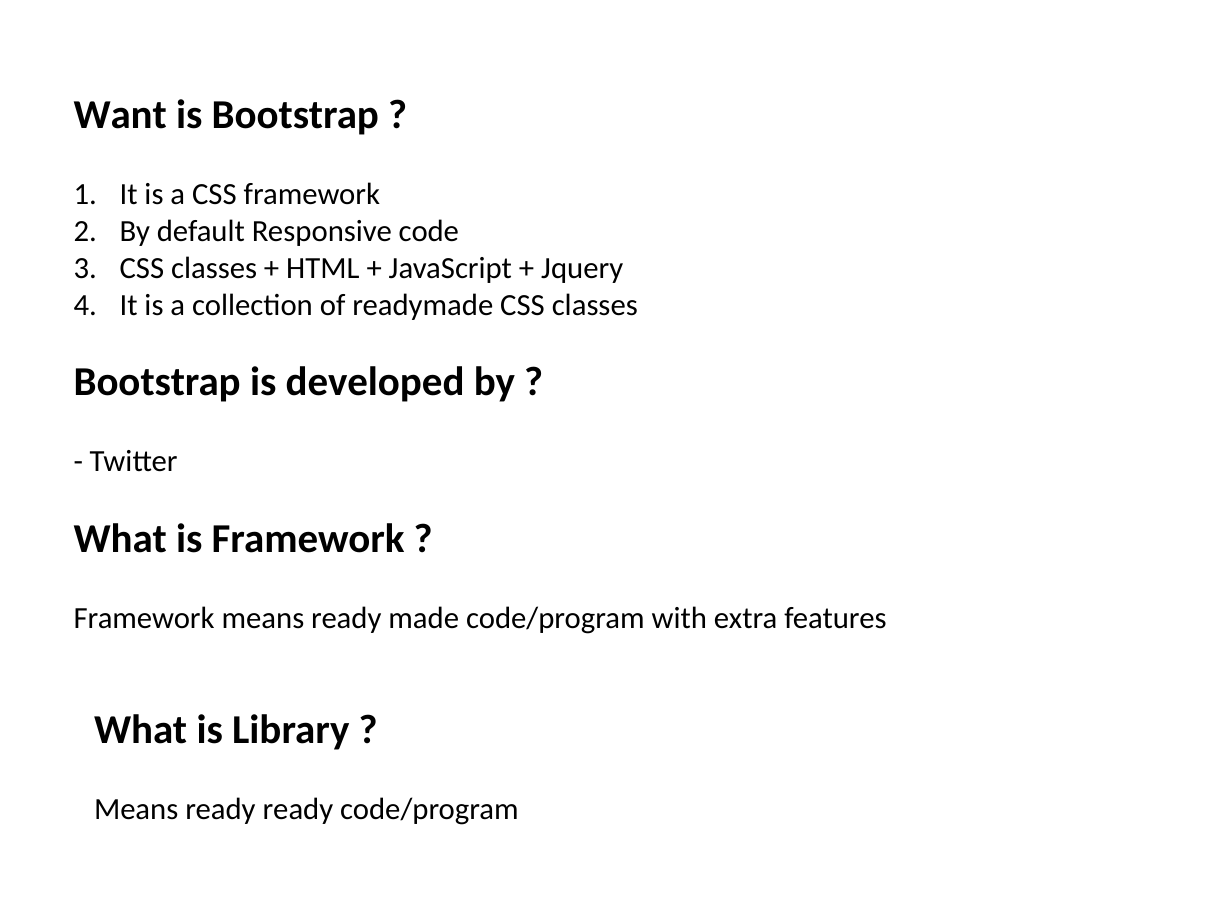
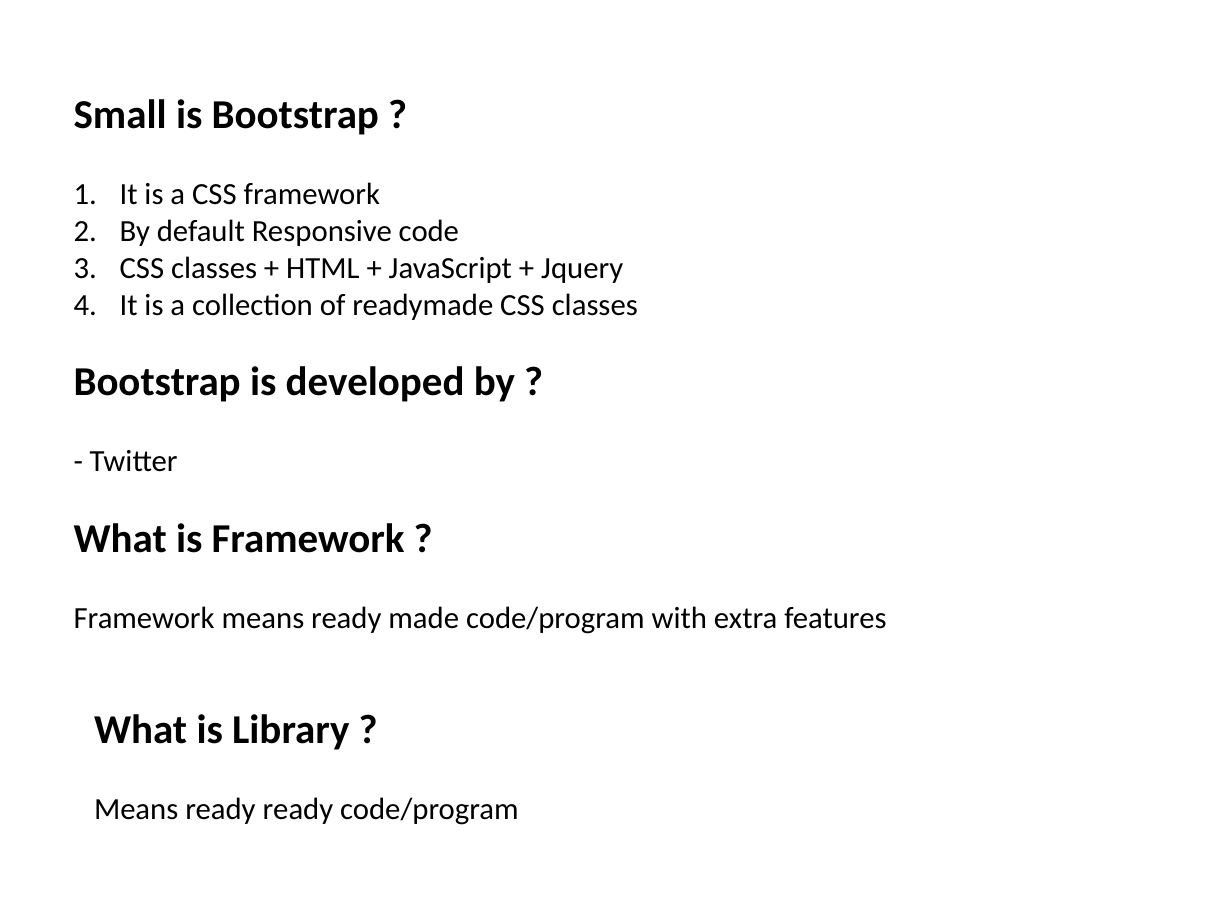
Want: Want -> Small
